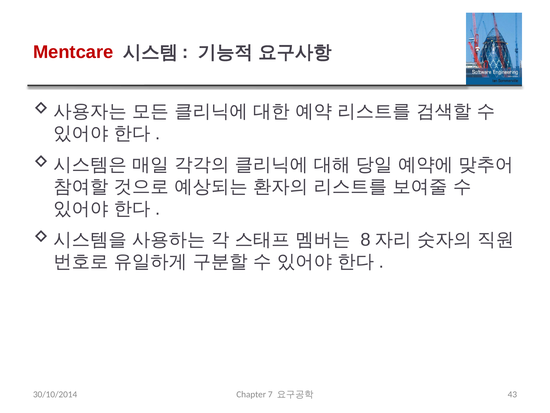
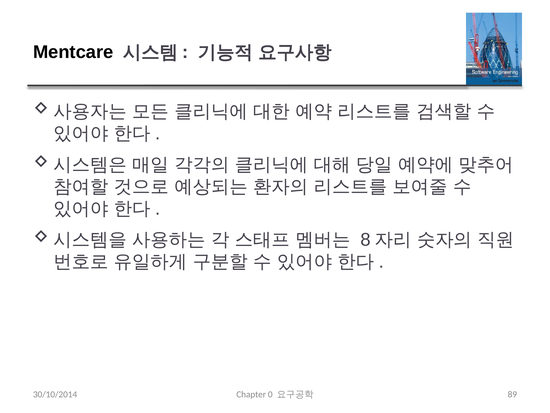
Mentcare colour: red -> black
7: 7 -> 0
43: 43 -> 89
